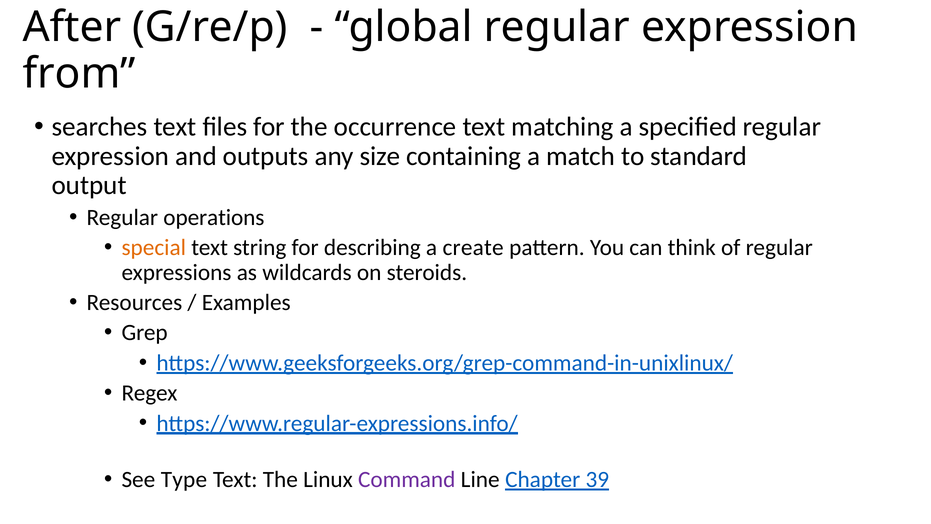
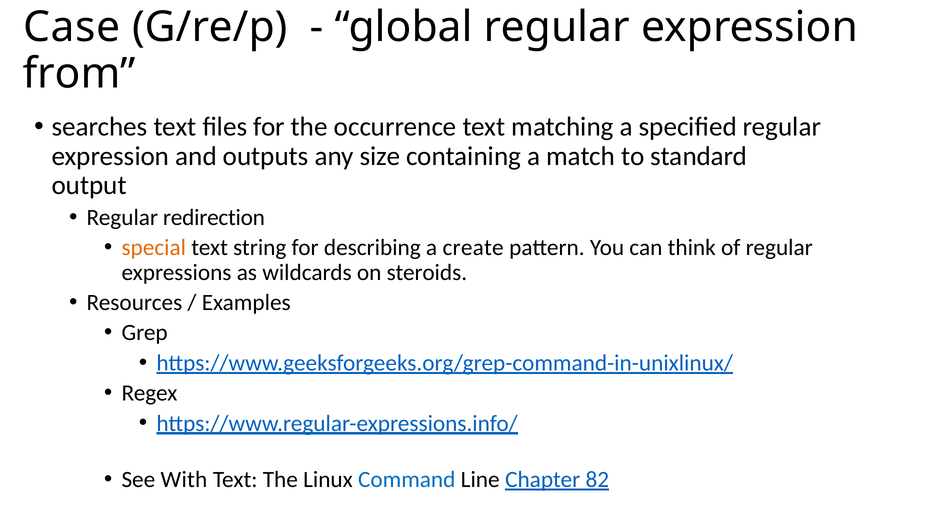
After: After -> Case
operations: operations -> redirection
Type: Type -> With
Command colour: purple -> blue
39: 39 -> 82
